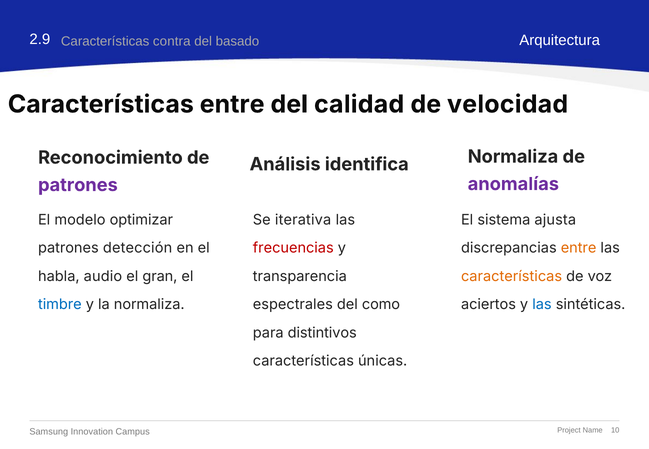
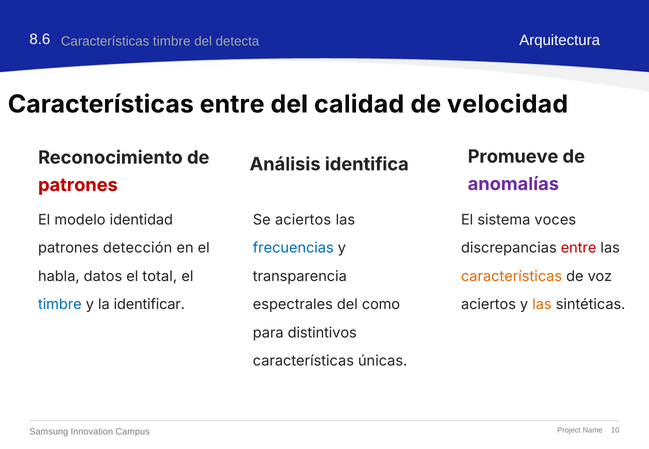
2.9: 2.9 -> 8.6
Características contra: contra -> timbre
basado: basado -> detecta
Normaliza at (513, 157): Normaliza -> Promueve
patrones at (78, 185) colour: purple -> red
optimizar: optimizar -> identidad
Se iterativa: iterativa -> aciertos
ajusta: ajusta -> voces
frecuencias colour: red -> blue
entre at (579, 248) colour: orange -> red
audio: audio -> datos
gran: gran -> total
la normaliza: normaliza -> identificar
las at (542, 305) colour: blue -> orange
